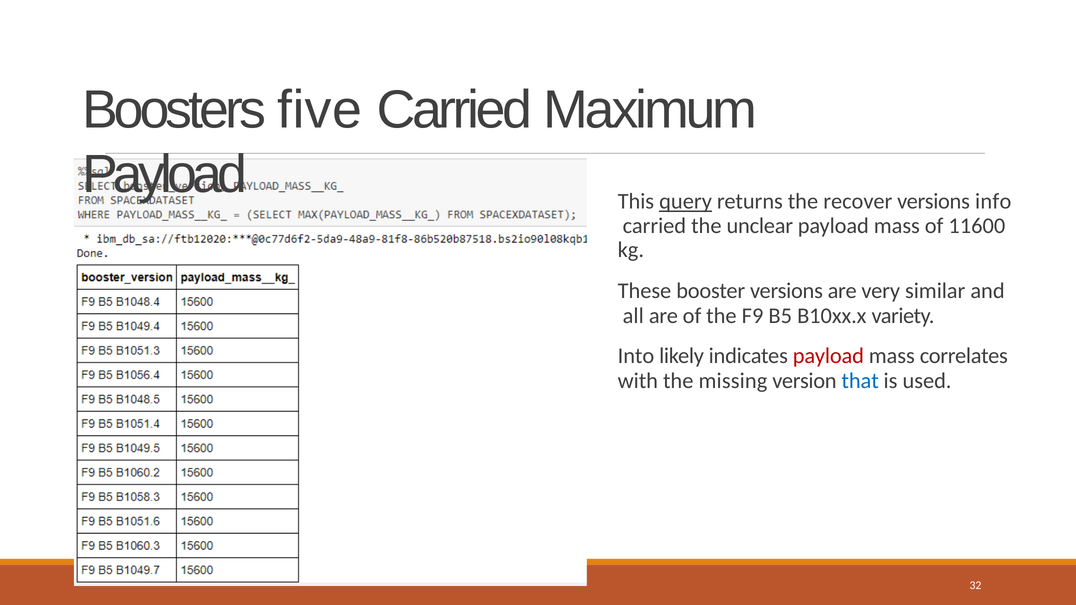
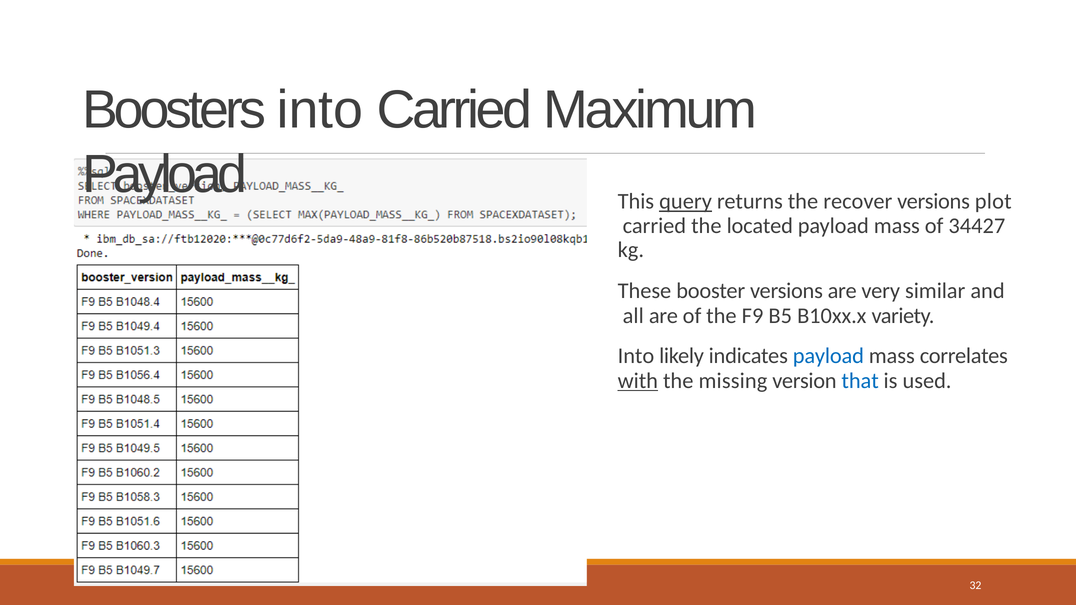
Boosters five: five -> into
info: info -> plot
unclear: unclear -> located
11600: 11600 -> 34427
payload at (828, 356) colour: red -> blue
with underline: none -> present
